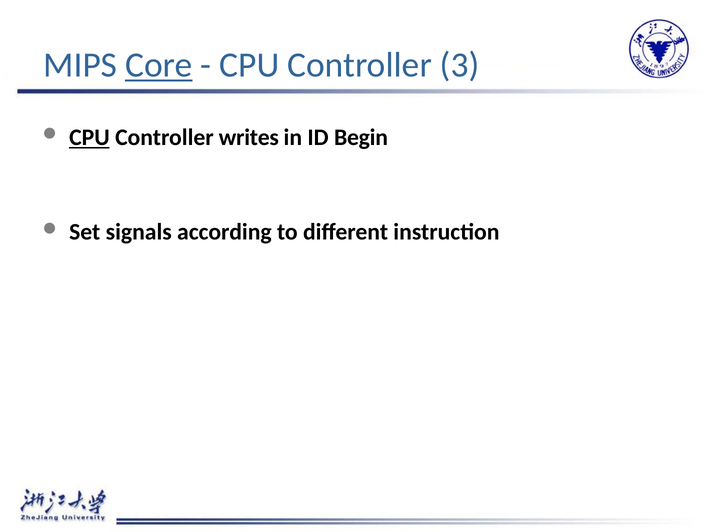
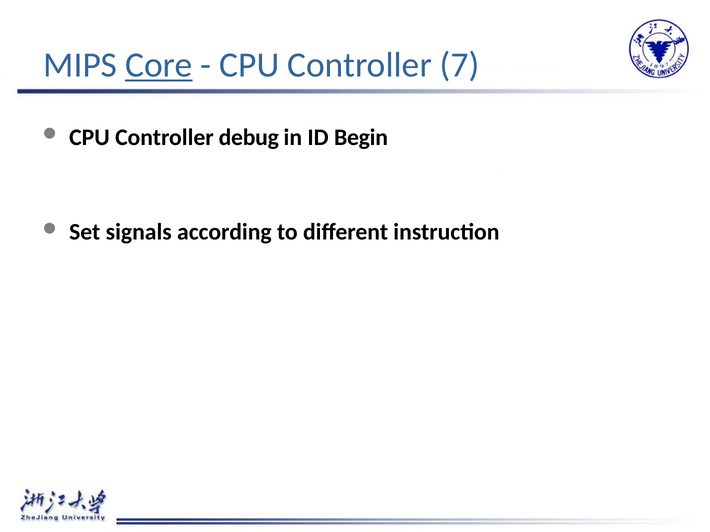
3: 3 -> 7
CPU at (90, 138) underline: present -> none
writes: writes -> debug
